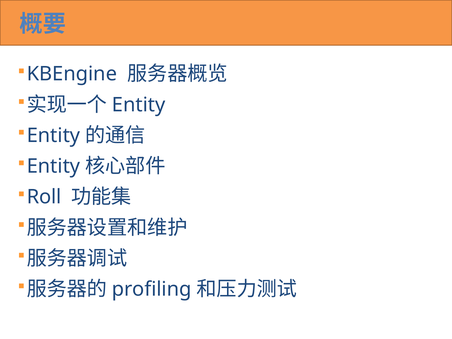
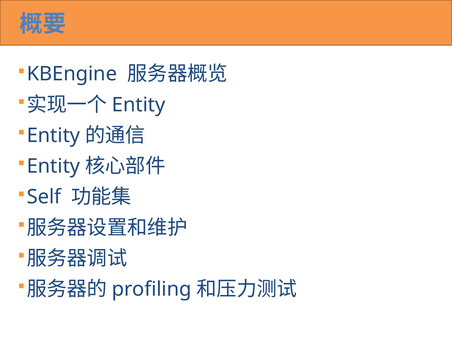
Roll: Roll -> Self
